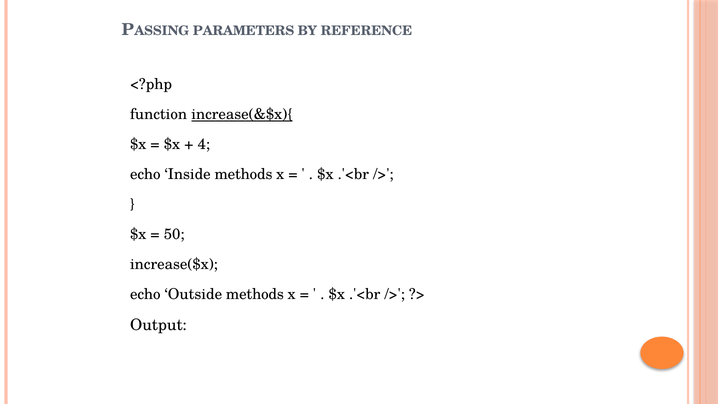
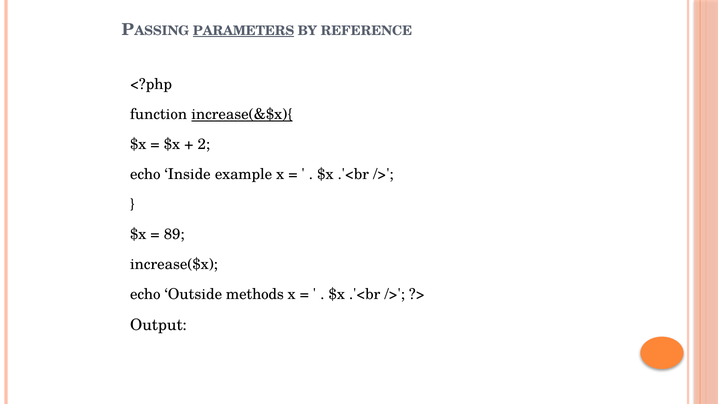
PARAMETERS underline: none -> present
4: 4 -> 2
Inside methods: methods -> example
50: 50 -> 89
